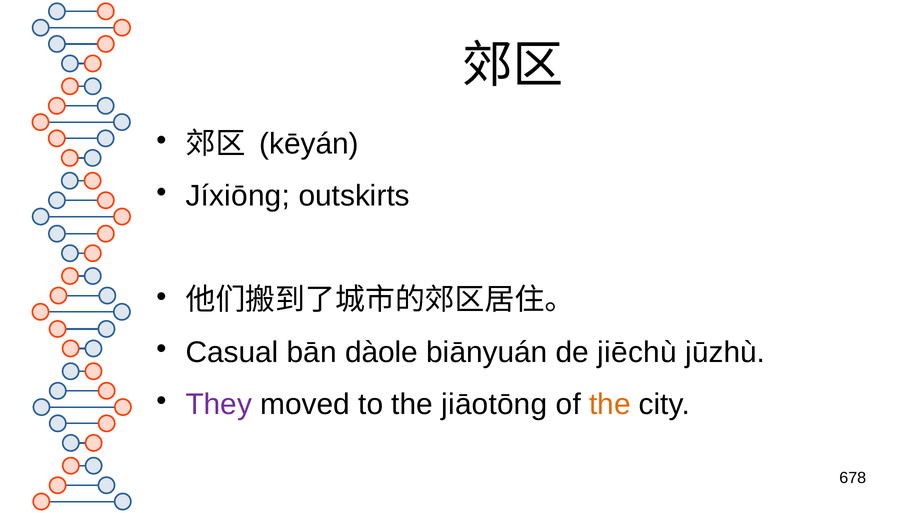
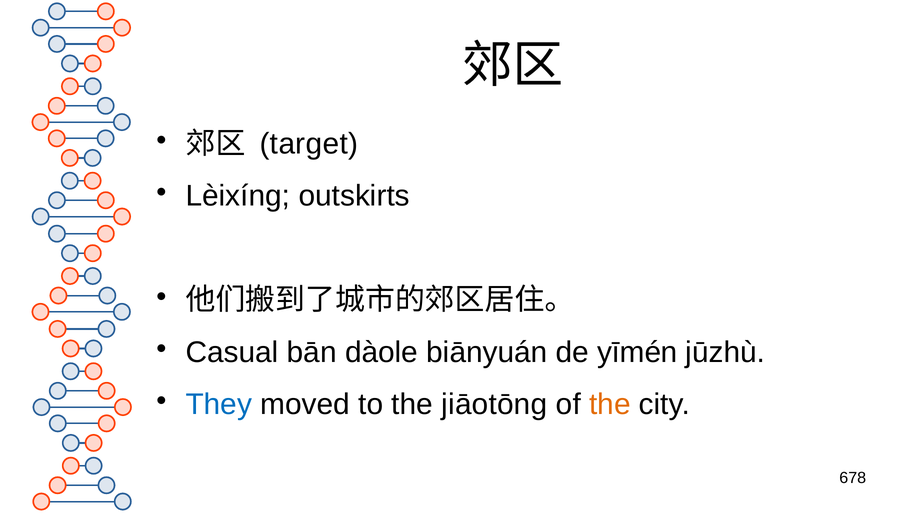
kēyán: kēyán -> target
Jíxiōng: Jíxiōng -> Lèixíng
jiēchù: jiēchù -> yīmén
They colour: purple -> blue
